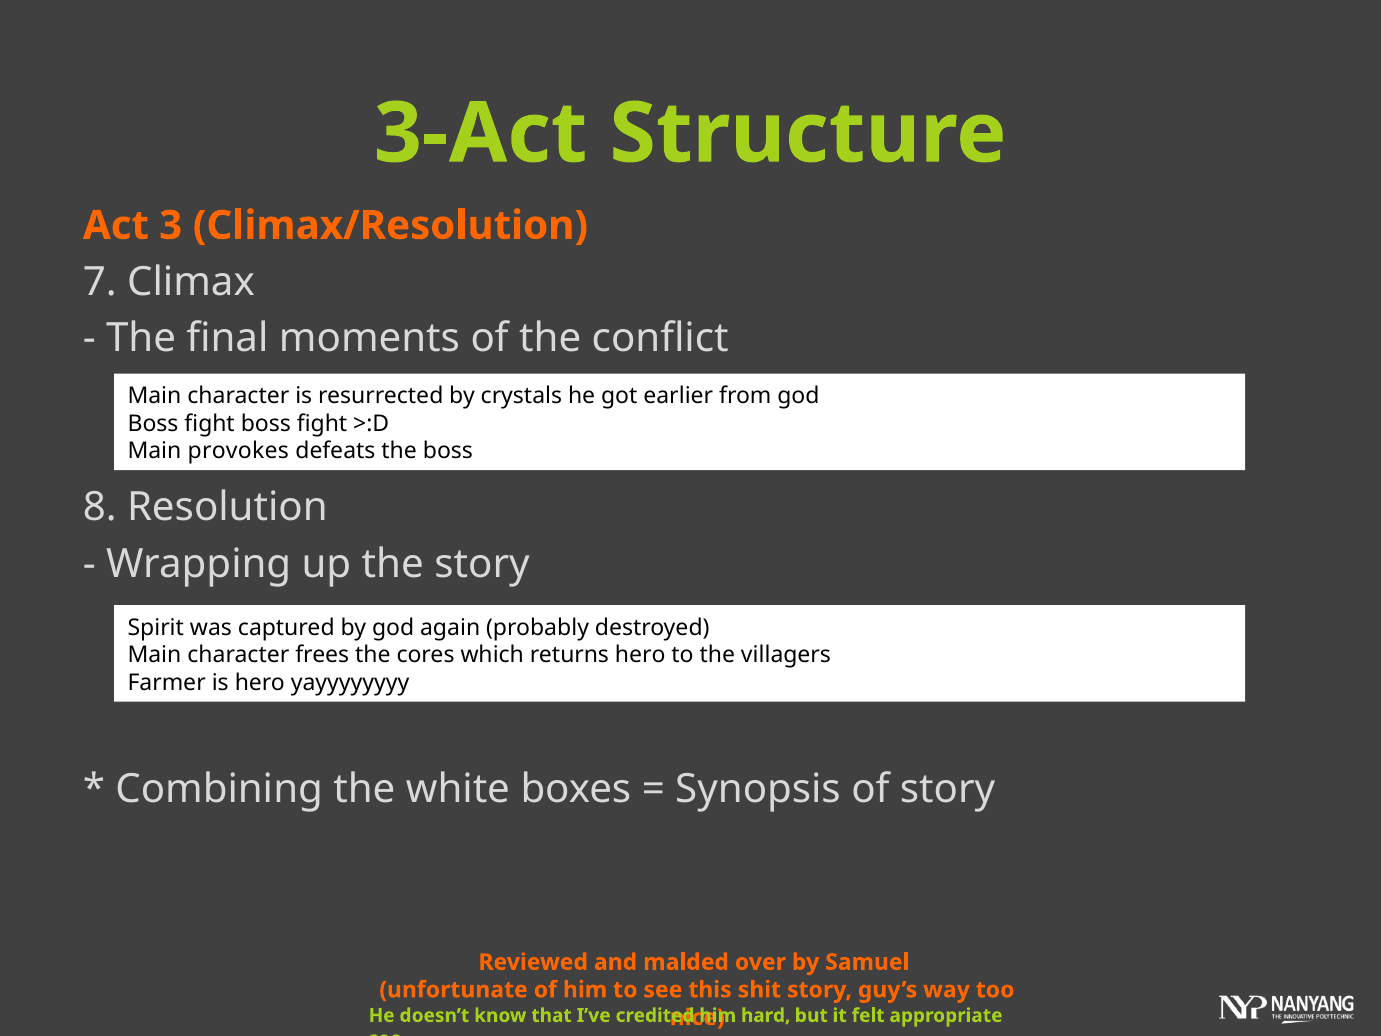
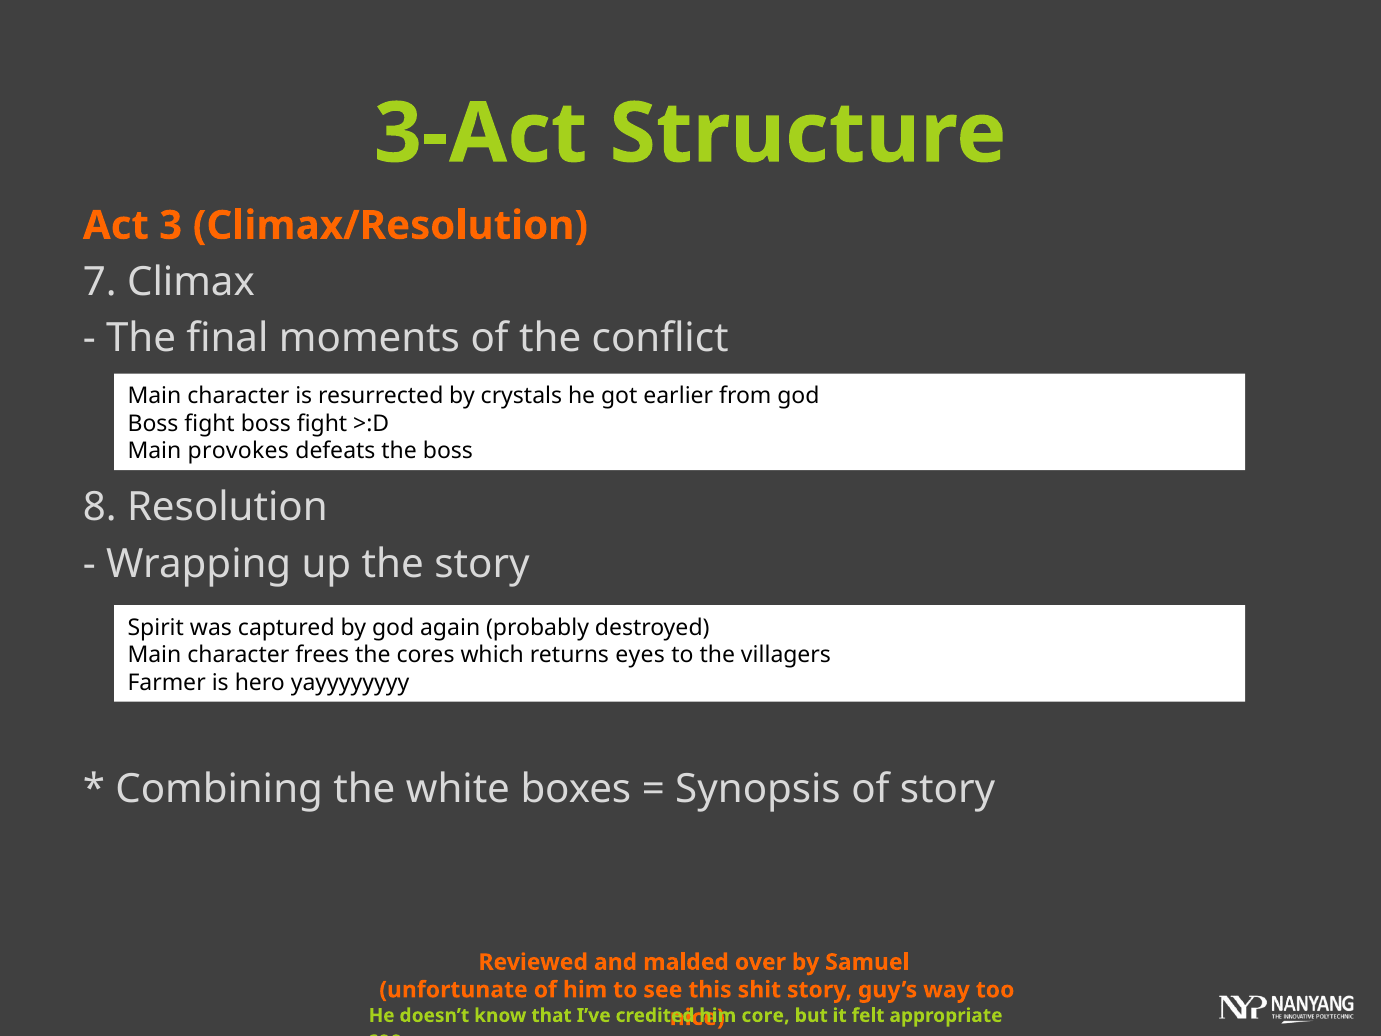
returns hero: hero -> eyes
hard: hard -> core
